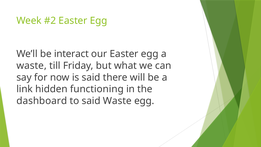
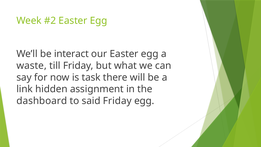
is said: said -> task
functioning: functioning -> assignment
said Waste: Waste -> Friday
